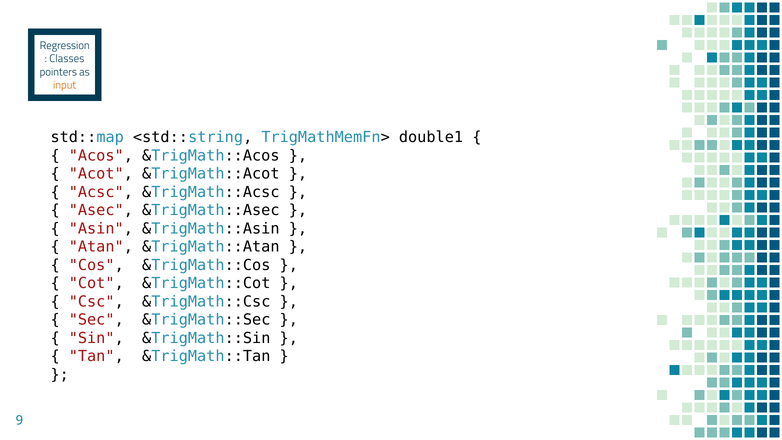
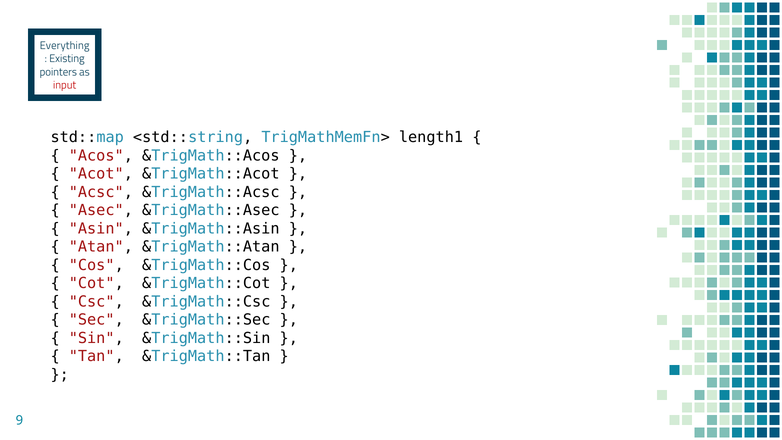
Regression: Regression -> Everything
Classes: Classes -> Existing
input colour: orange -> red
double1: double1 -> length1
